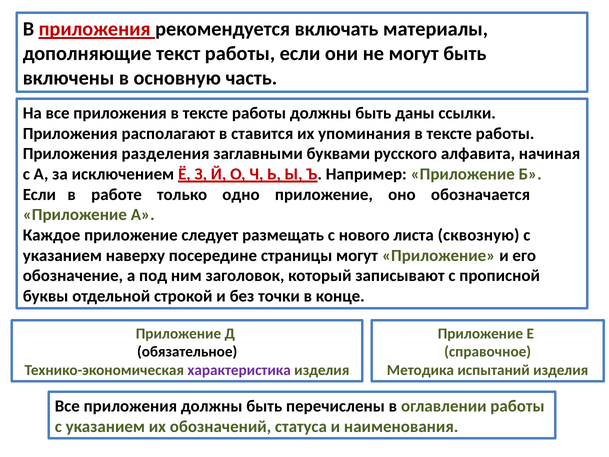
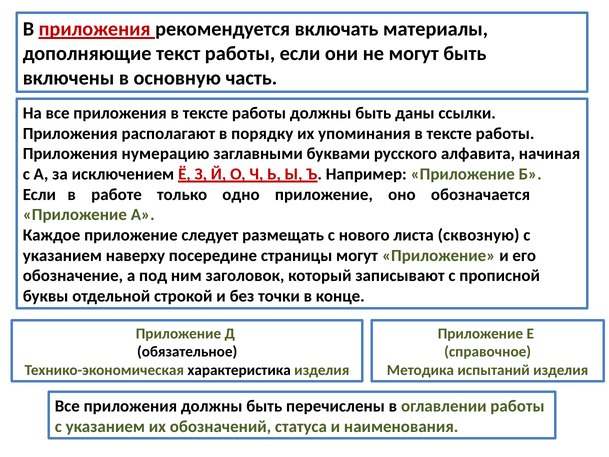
ставится: ставится -> порядку
разделения: разделения -> нумерацию
характеристика colour: purple -> black
